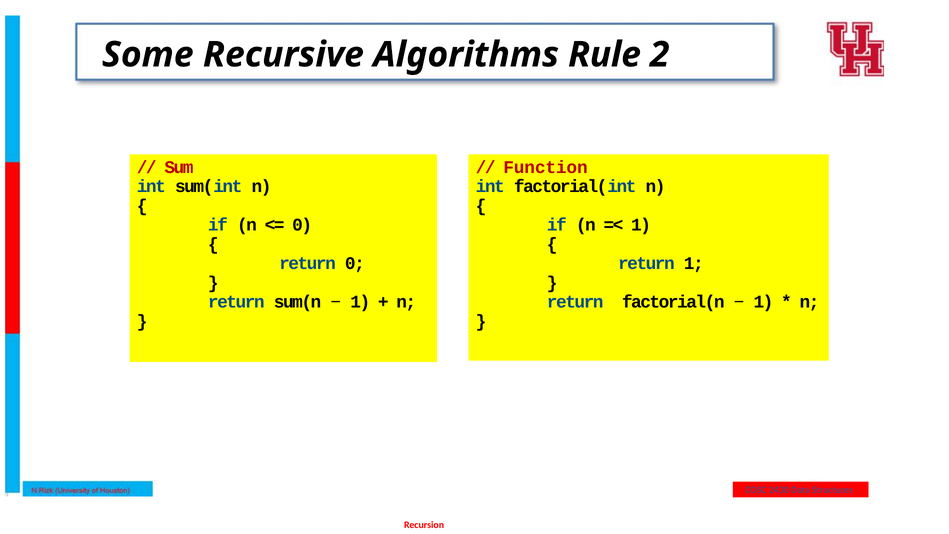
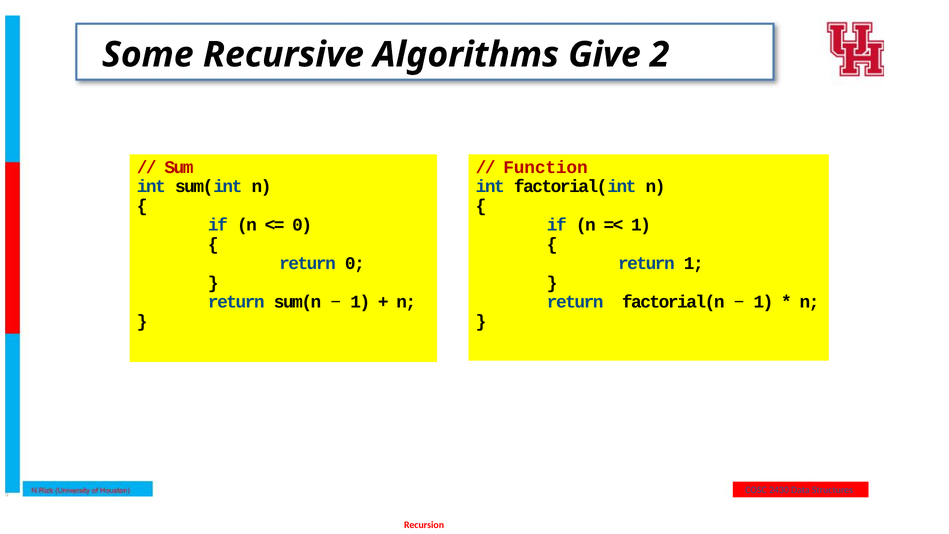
Rule: Rule -> Give
